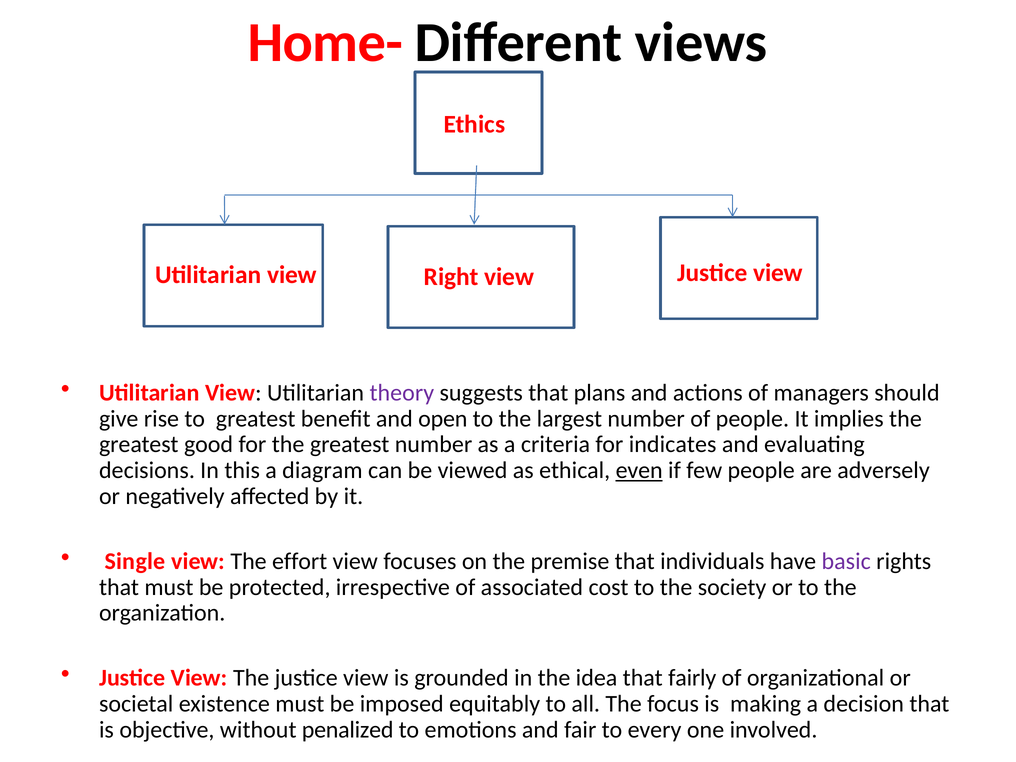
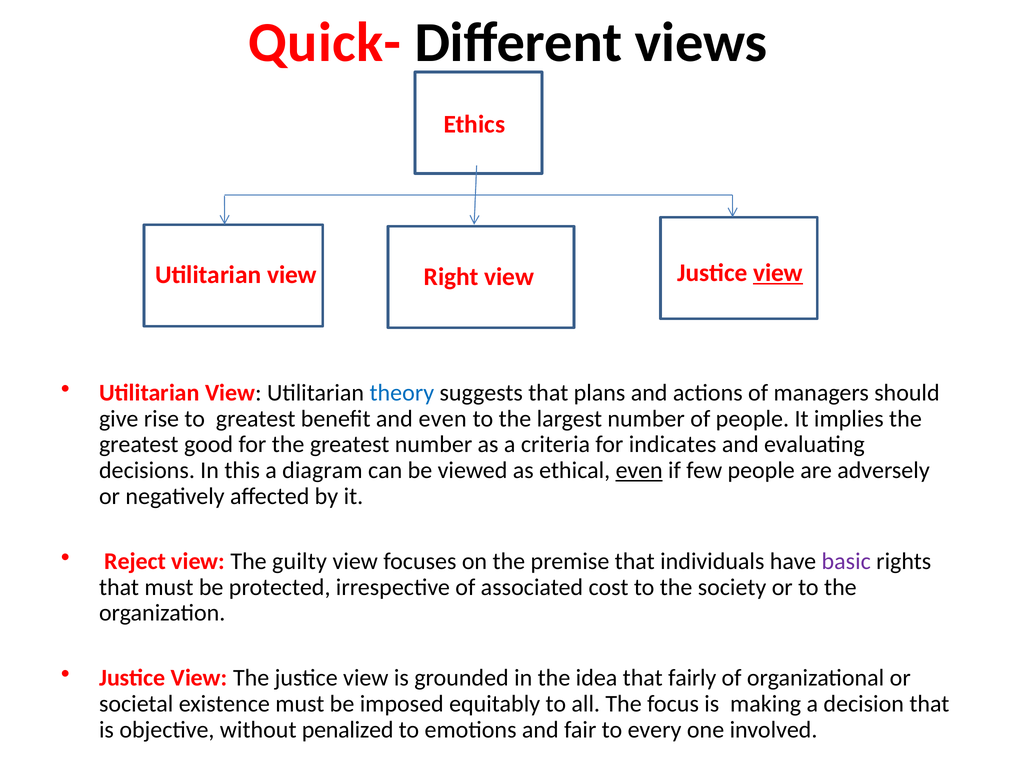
Home-: Home- -> Quick-
view at (778, 273) underline: none -> present
theory colour: purple -> blue
and open: open -> even
Single: Single -> Reject
effort: effort -> guilty
